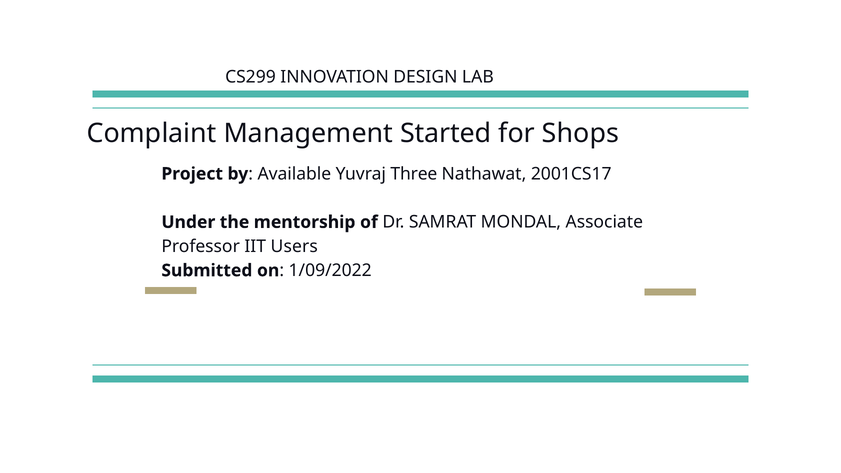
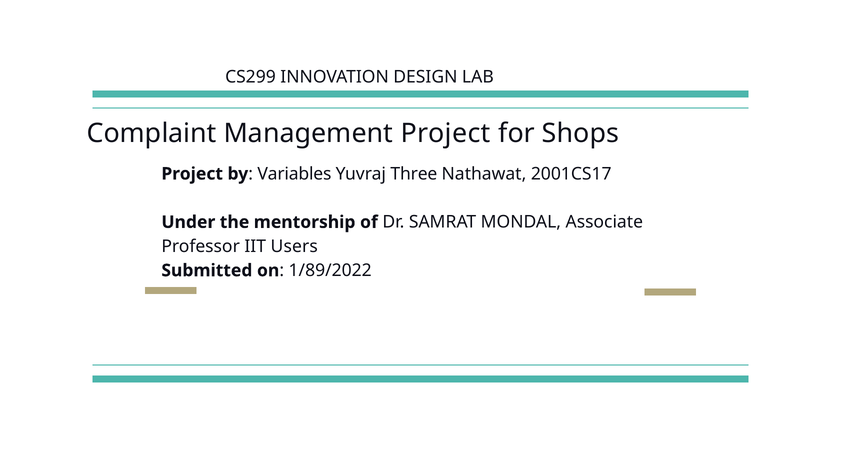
Management Started: Started -> Project
Available: Available -> Variables
1/09/2022: 1/09/2022 -> 1/89/2022
